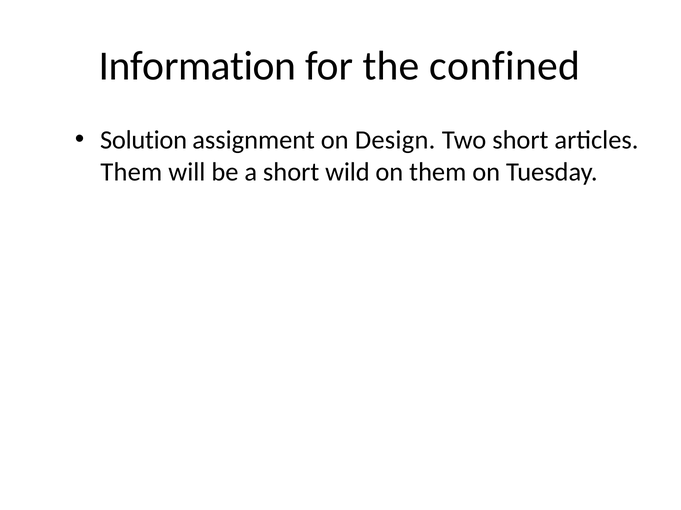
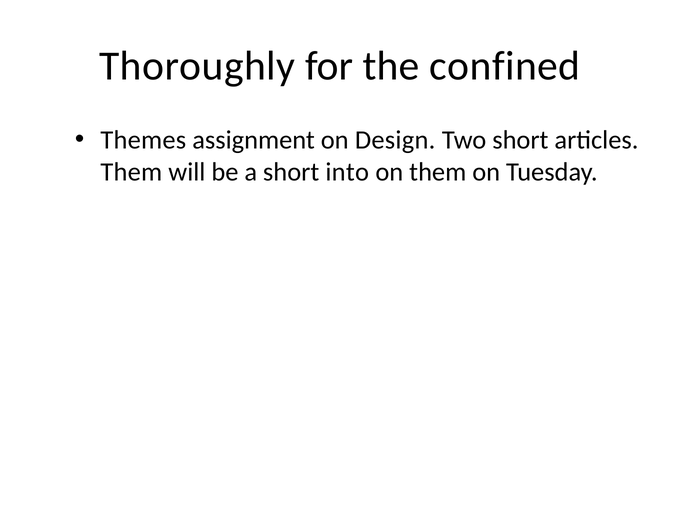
Information: Information -> Thoroughly
Solution: Solution -> Themes
wild: wild -> into
